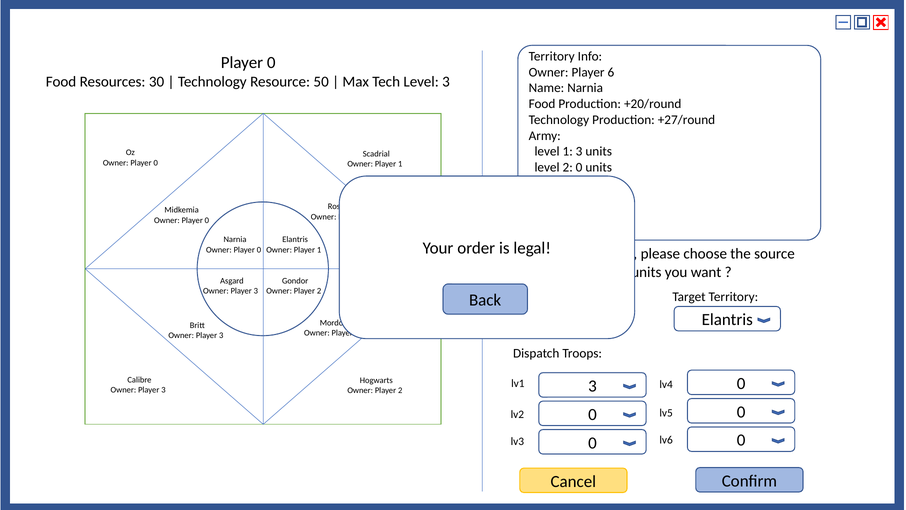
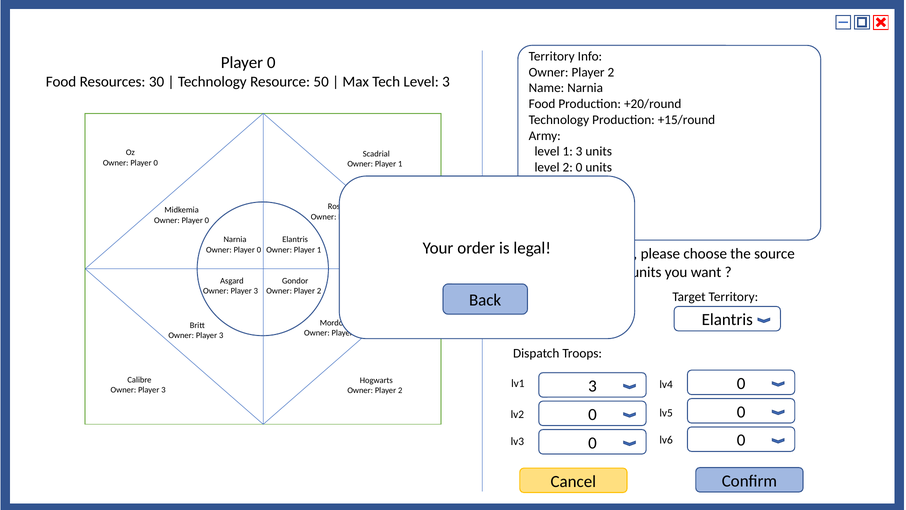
6 at (611, 72): 6 -> 2
+27/round: +27/round -> +15/round
